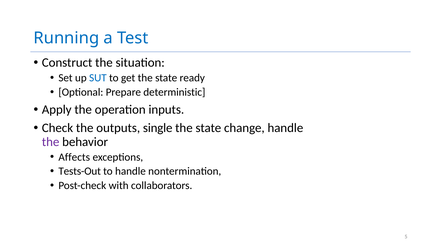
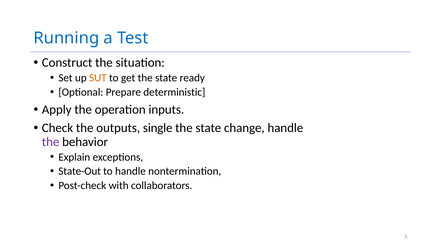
SUT colour: blue -> orange
Affects: Affects -> Explain
Tests-Out: Tests-Out -> State-Out
